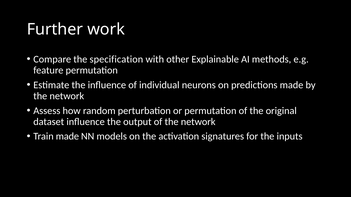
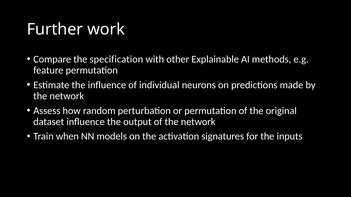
Train made: made -> when
